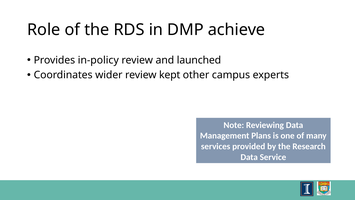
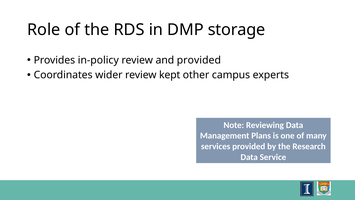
achieve: achieve -> storage
and launched: launched -> provided
